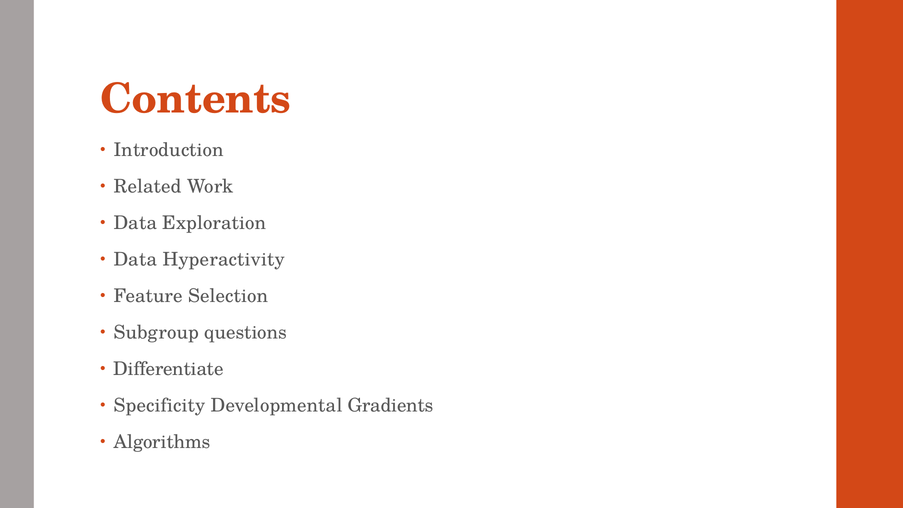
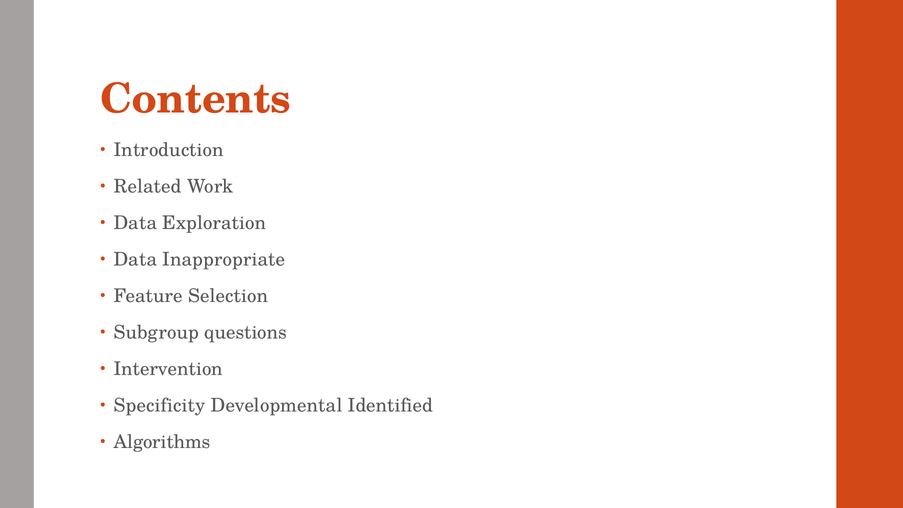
Hyperactivity: Hyperactivity -> Inappropriate
Differentiate: Differentiate -> Intervention
Gradients: Gradients -> Identified
